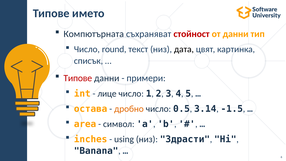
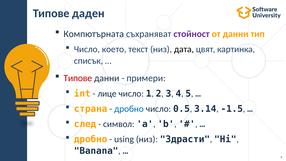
името: името -> даден
стойност colour: red -> purple
round: round -> което
остава: остава -> страна
дробно at (129, 109) colour: orange -> blue
area: area -> след
inches at (91, 139): inches -> дробно
